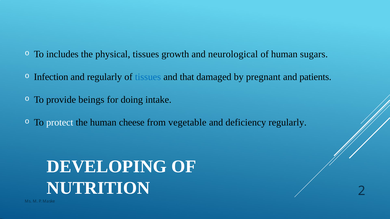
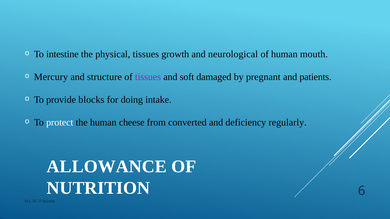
includes: includes -> intestine
sugars: sugars -> mouth
Infection: Infection -> Mercury
and regularly: regularly -> structure
tissues at (148, 77) colour: blue -> purple
that: that -> soft
beings: beings -> blocks
vegetable: vegetable -> converted
DEVELOPING: DEVELOPING -> ALLOWANCE
2: 2 -> 6
